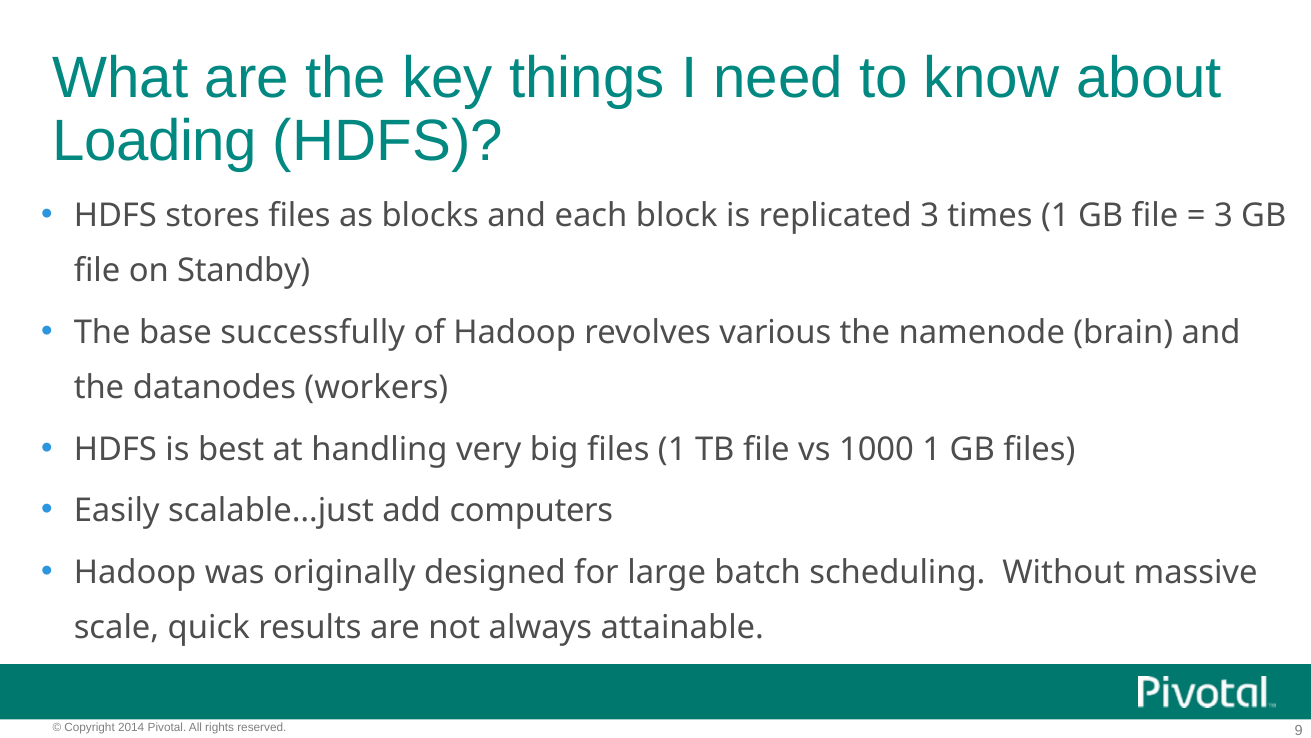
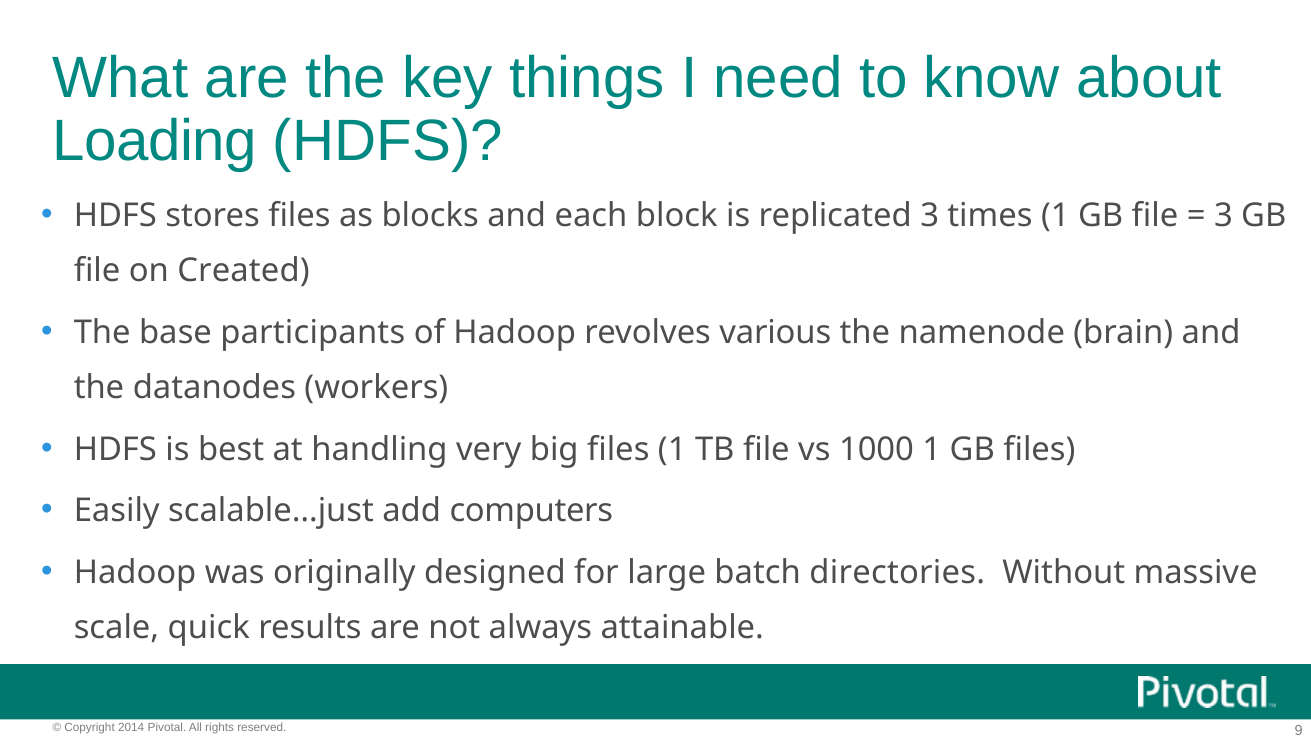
Standby: Standby -> Created
successfully: successfully -> participants
scheduling: scheduling -> directories
